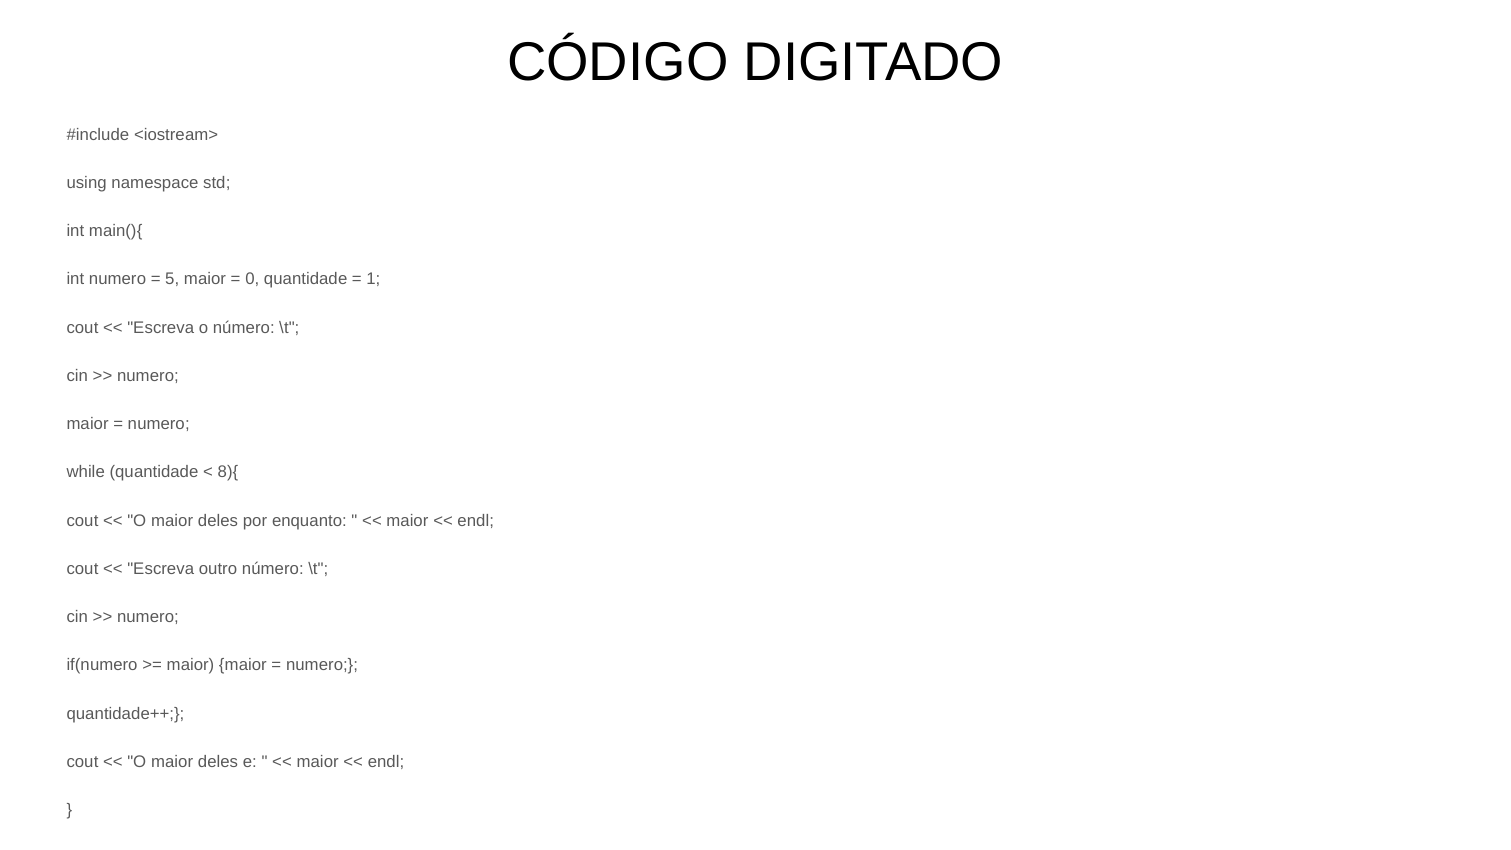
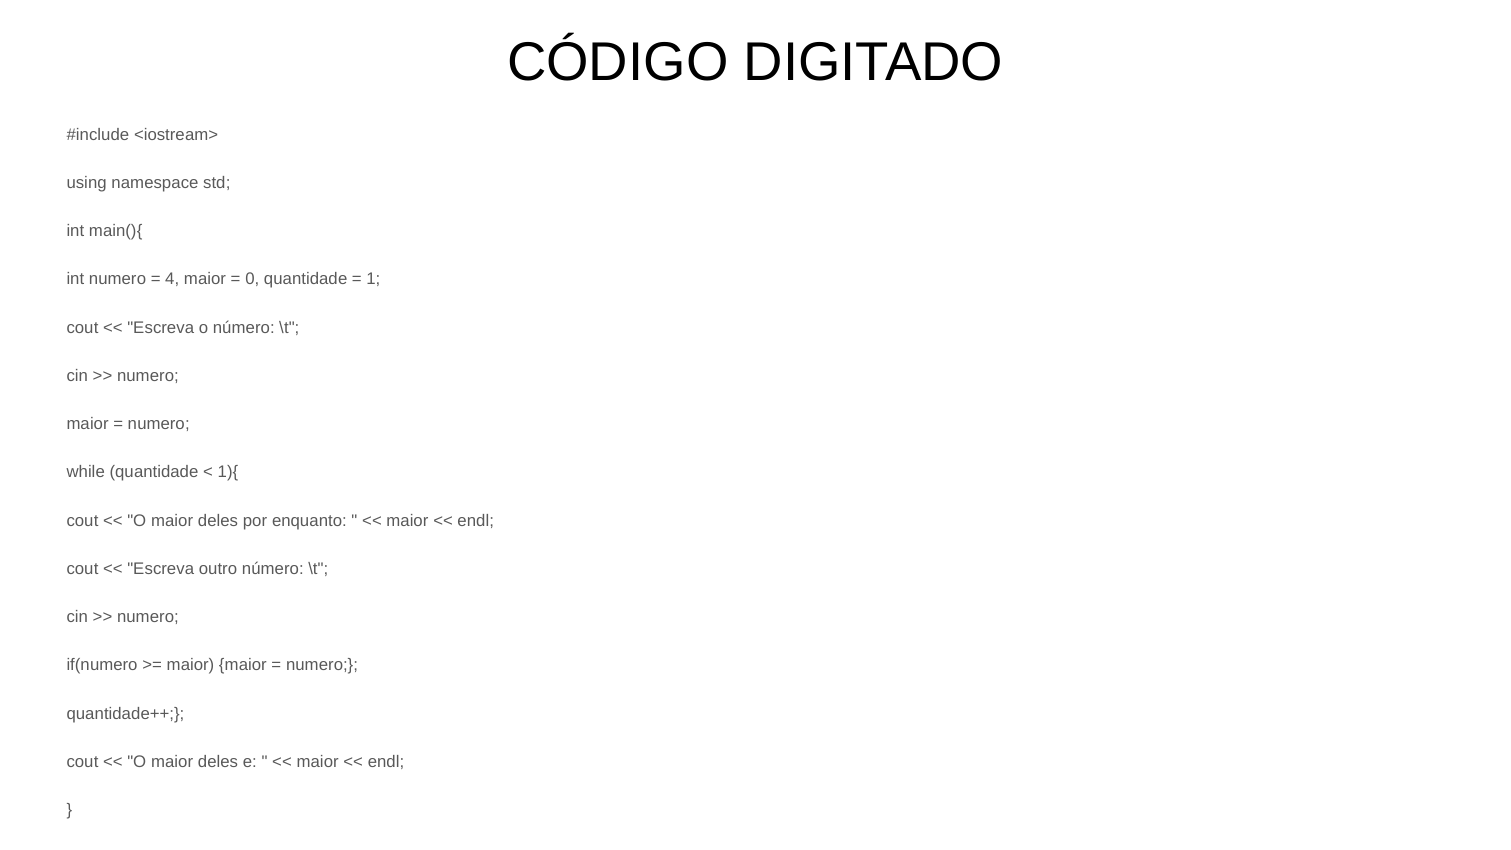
5: 5 -> 4
8){: 8){ -> 1){
